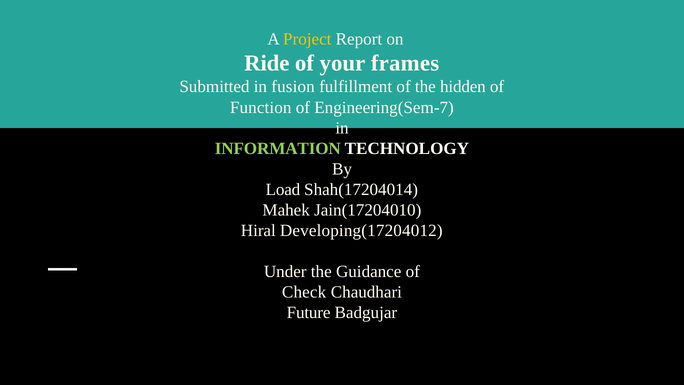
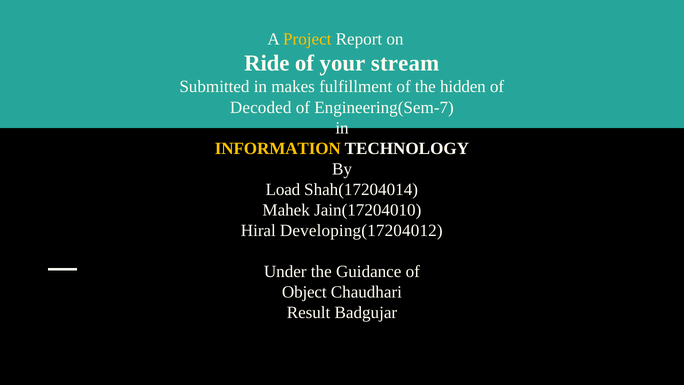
frames: frames -> stream
fusion: fusion -> makes
Function: Function -> Decoded
INFORMATION colour: light green -> yellow
Check: Check -> Object
Future: Future -> Result
